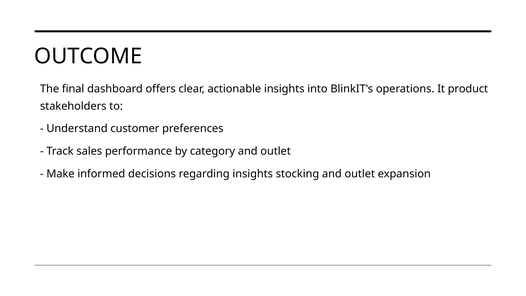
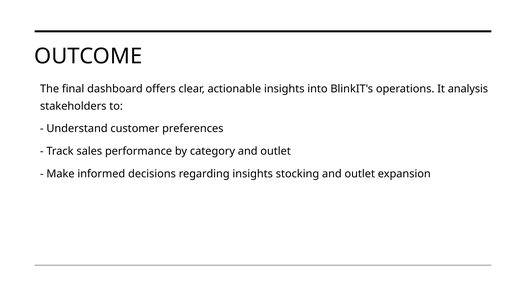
product: product -> analysis
